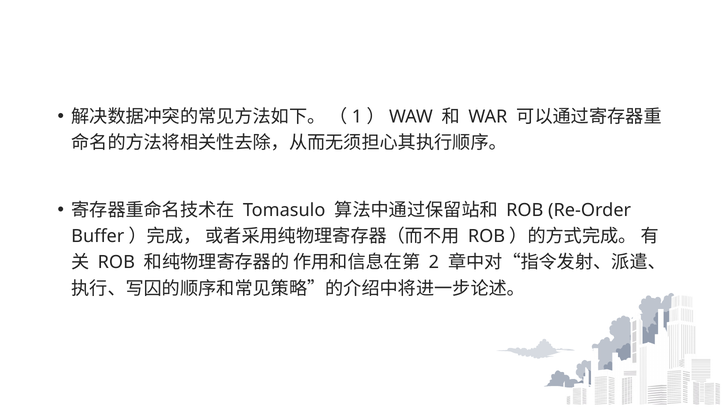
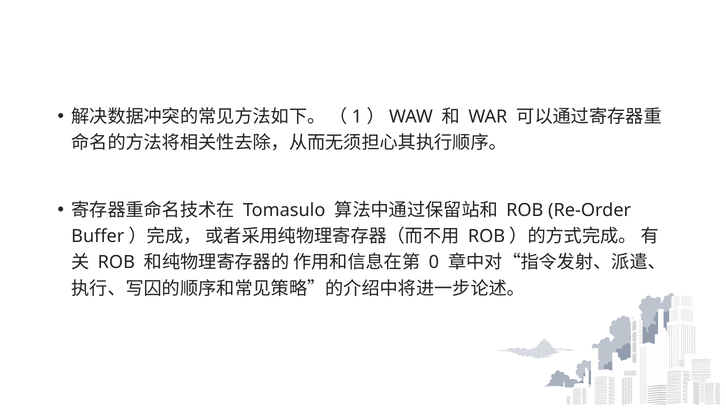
2: 2 -> 0
